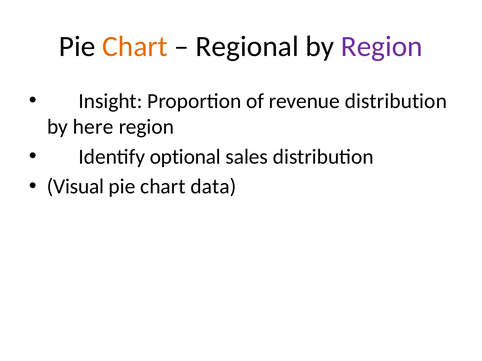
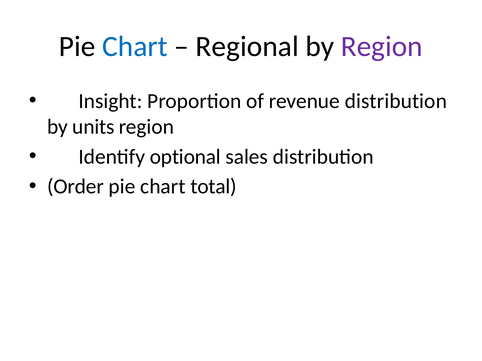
Chart at (135, 47) colour: orange -> blue
here: here -> units
Visual: Visual -> Order
data: data -> total
